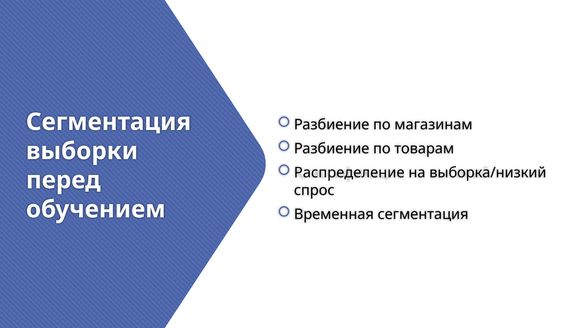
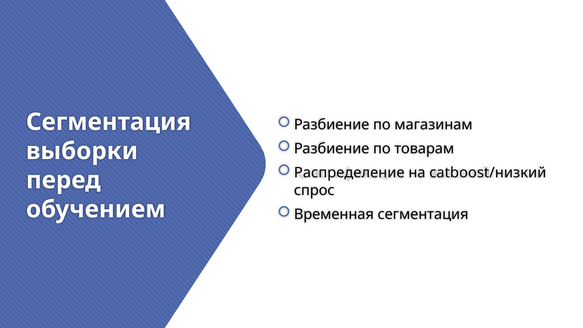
выборка/низкий: выборка/низкий -> catboost/низкий
